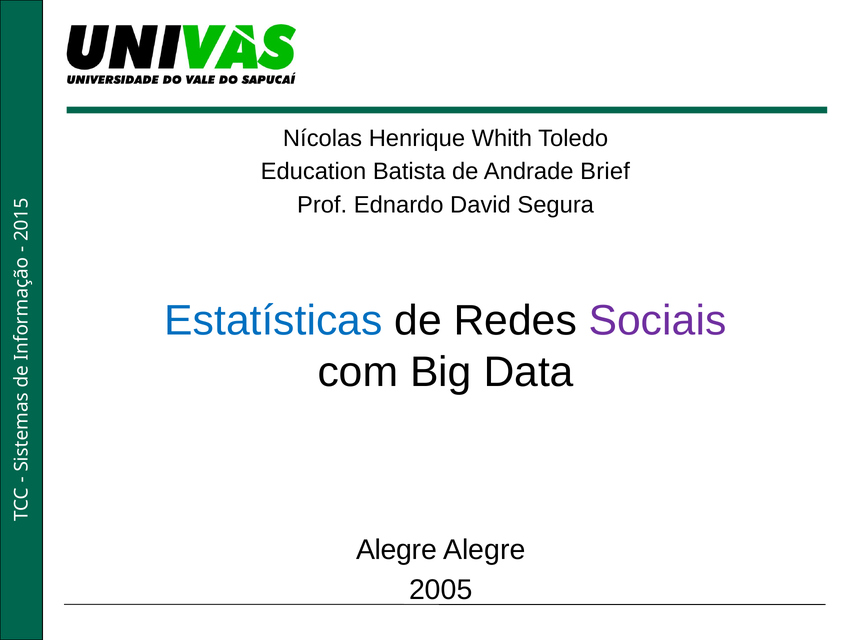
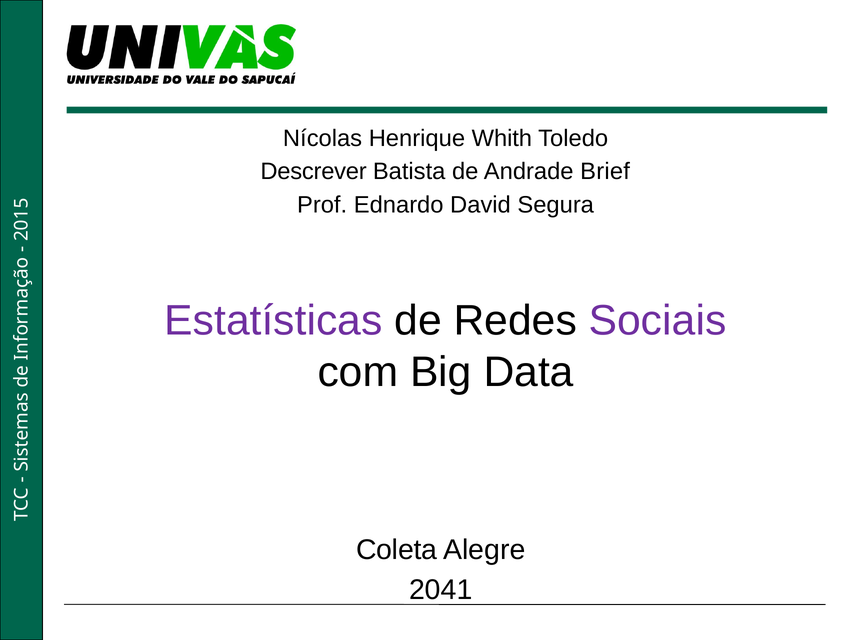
Education: Education -> Descrever
Estatísticas colour: blue -> purple
Alegre at (397, 550): Alegre -> Coleta
2005: 2005 -> 2041
